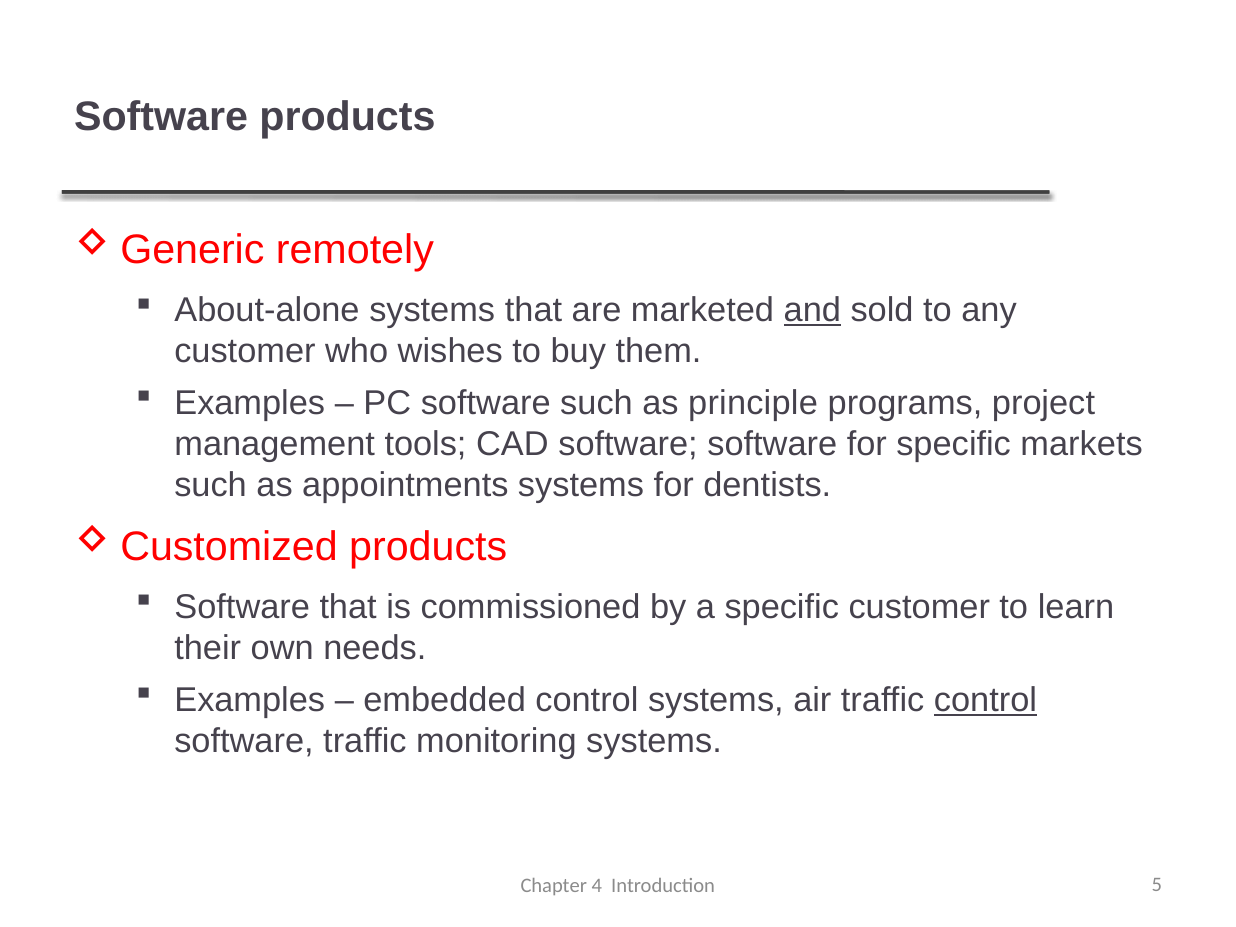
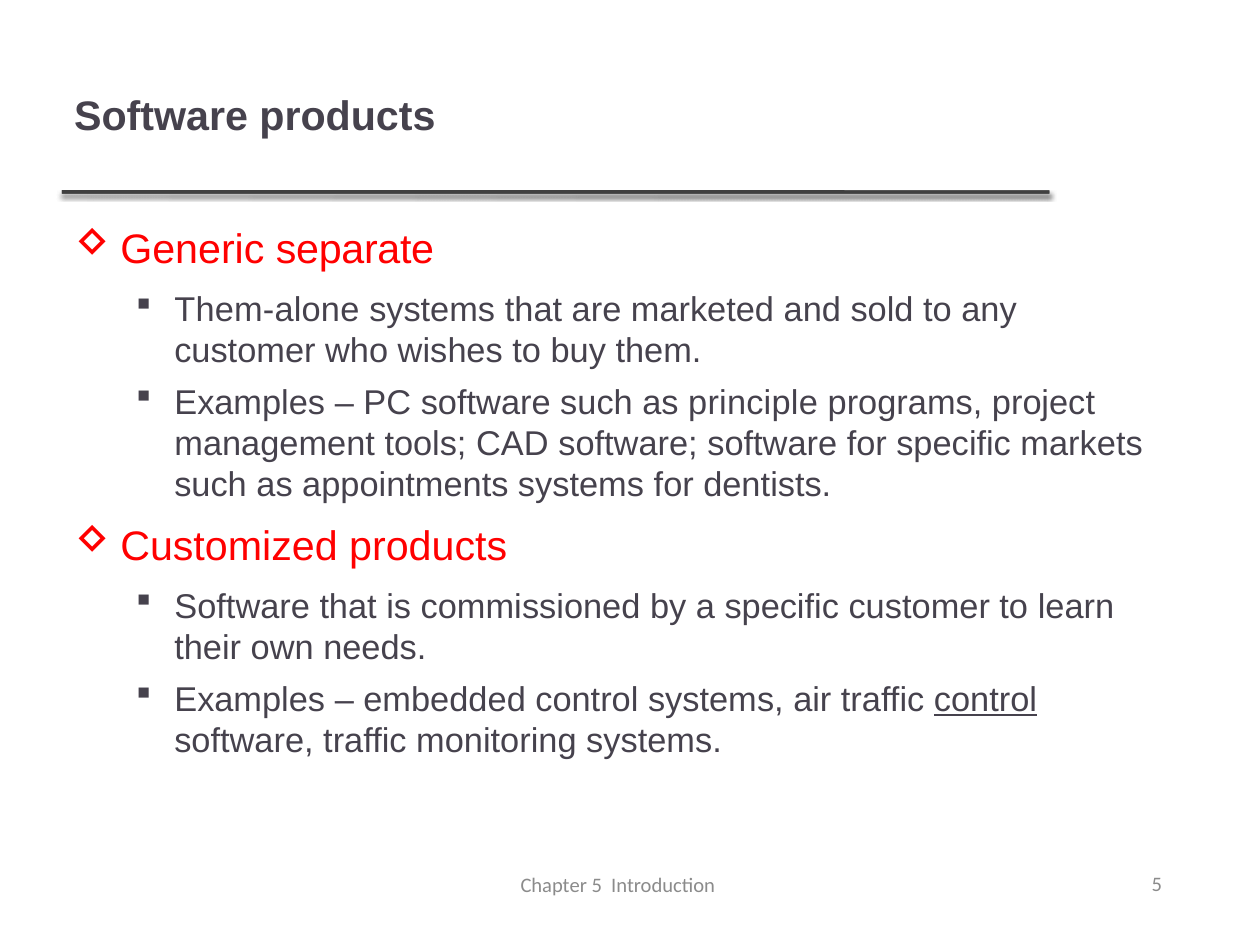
remotely: remotely -> separate
About-alone: About-alone -> Them-alone
and underline: present -> none
Chapter 4: 4 -> 5
